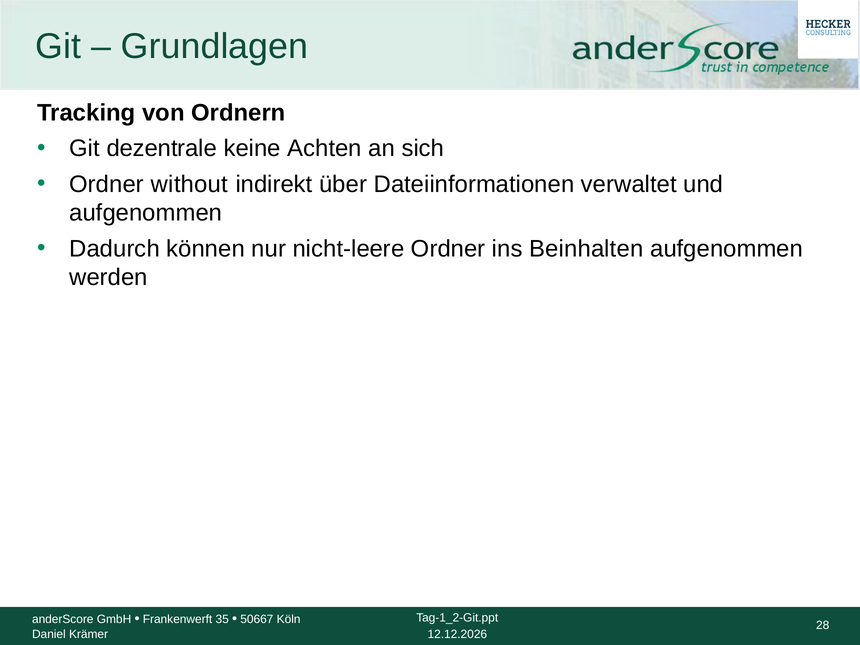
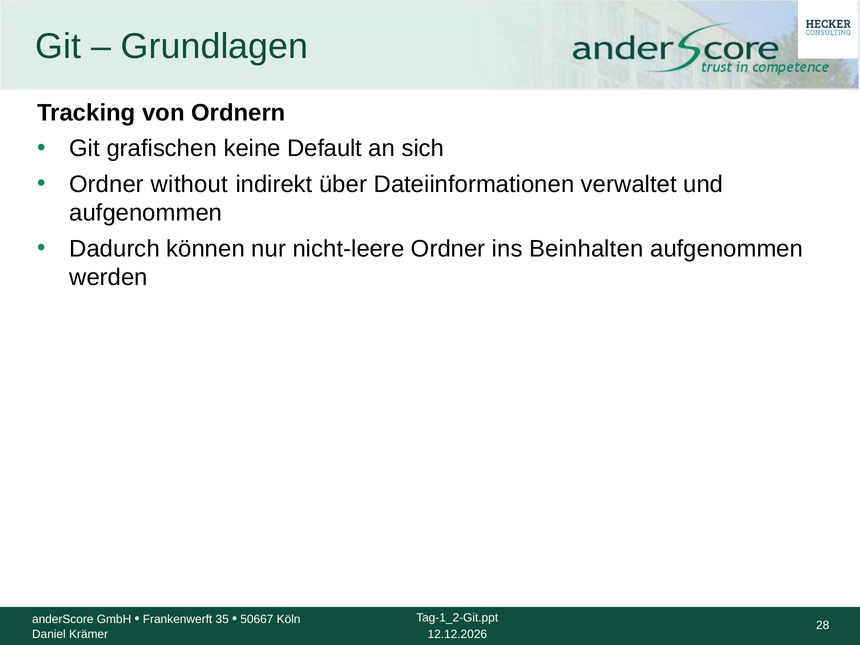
dezentrale: dezentrale -> grafischen
Achten: Achten -> Default
